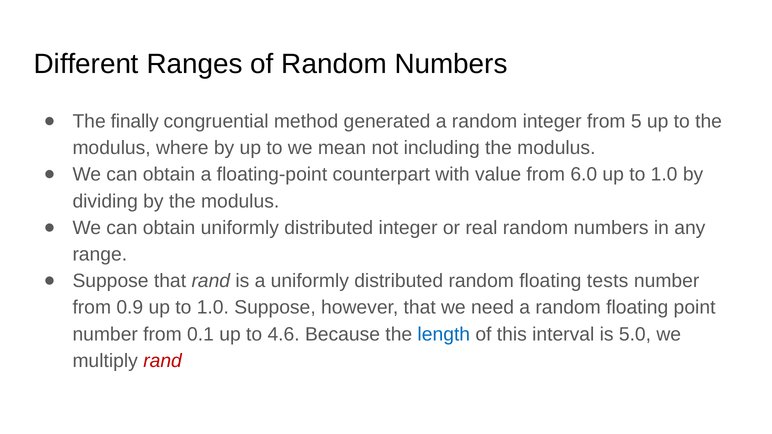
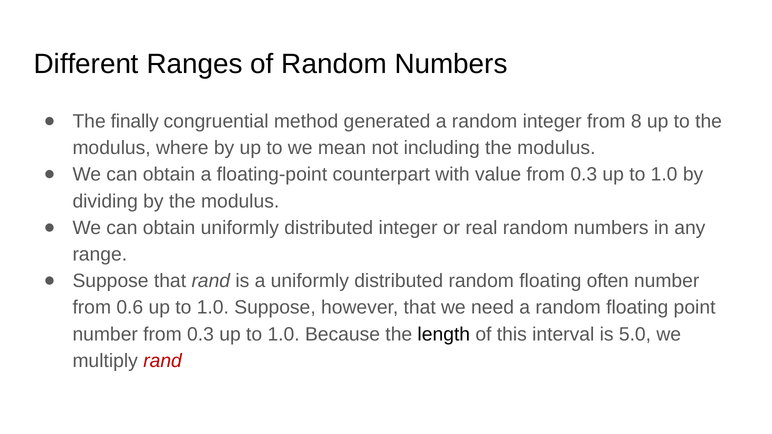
5: 5 -> 8
value from 6.0: 6.0 -> 0.3
tests: tests -> often
0.9: 0.9 -> 0.6
number from 0.1: 0.1 -> 0.3
4.6 at (284, 334): 4.6 -> 1.0
length colour: blue -> black
